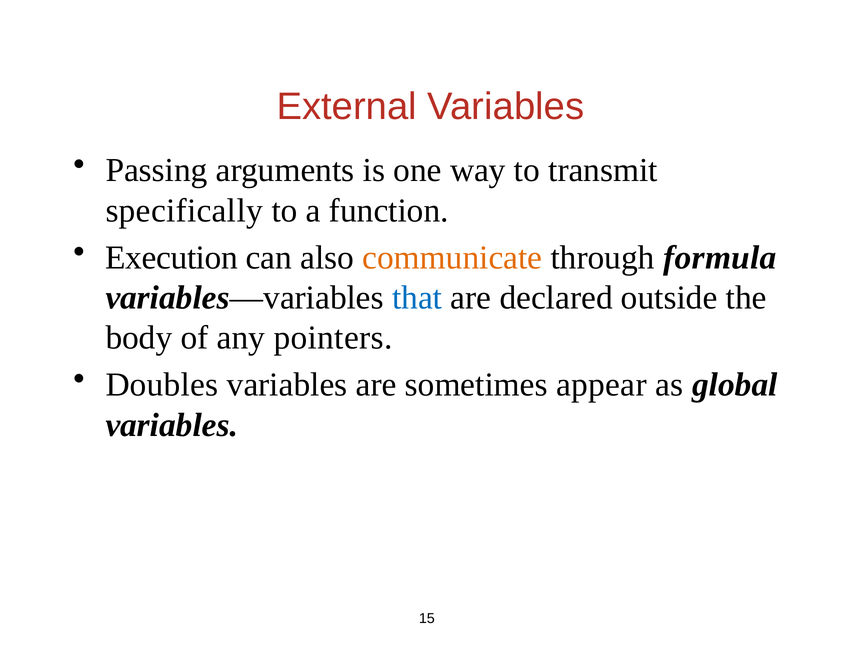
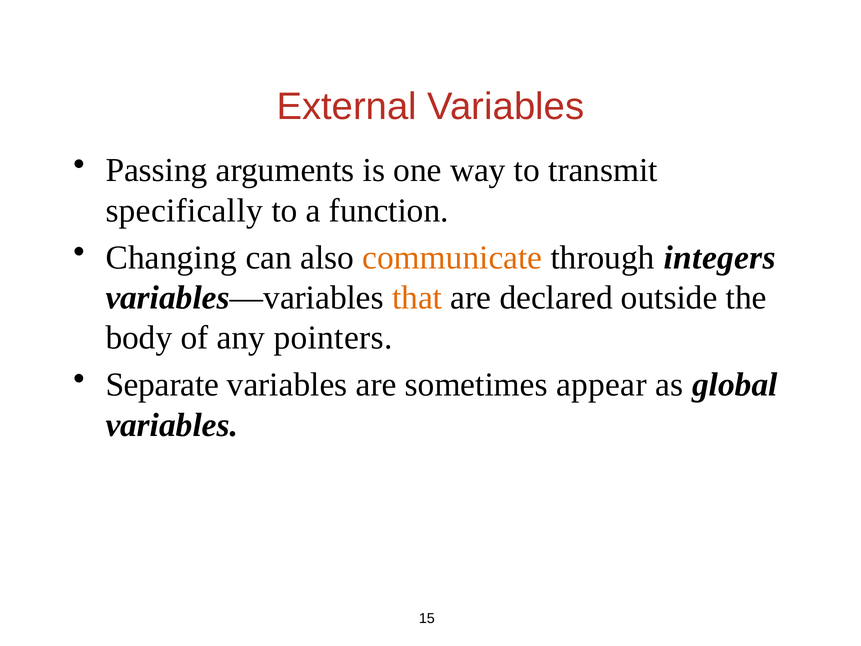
Execution: Execution -> Changing
formula: formula -> integers
that colour: blue -> orange
Doubles: Doubles -> Separate
